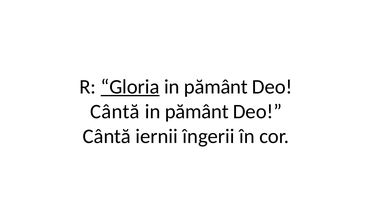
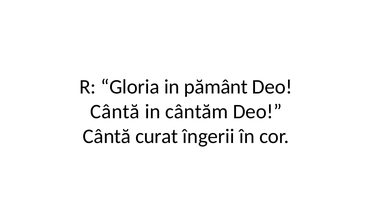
Gloria underline: present -> none
pământ at (197, 112): pământ -> cântăm
iernii: iernii -> curat
